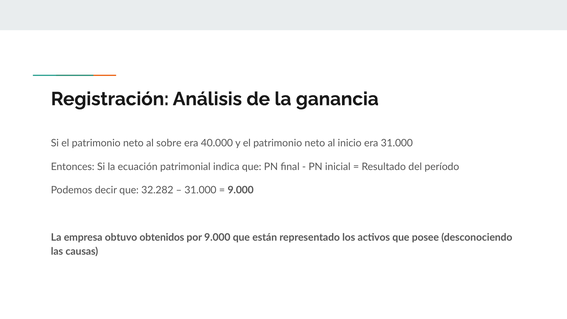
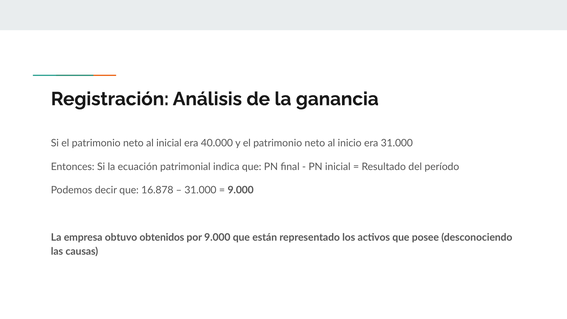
al sobre: sobre -> inicial
32.282: 32.282 -> 16.878
